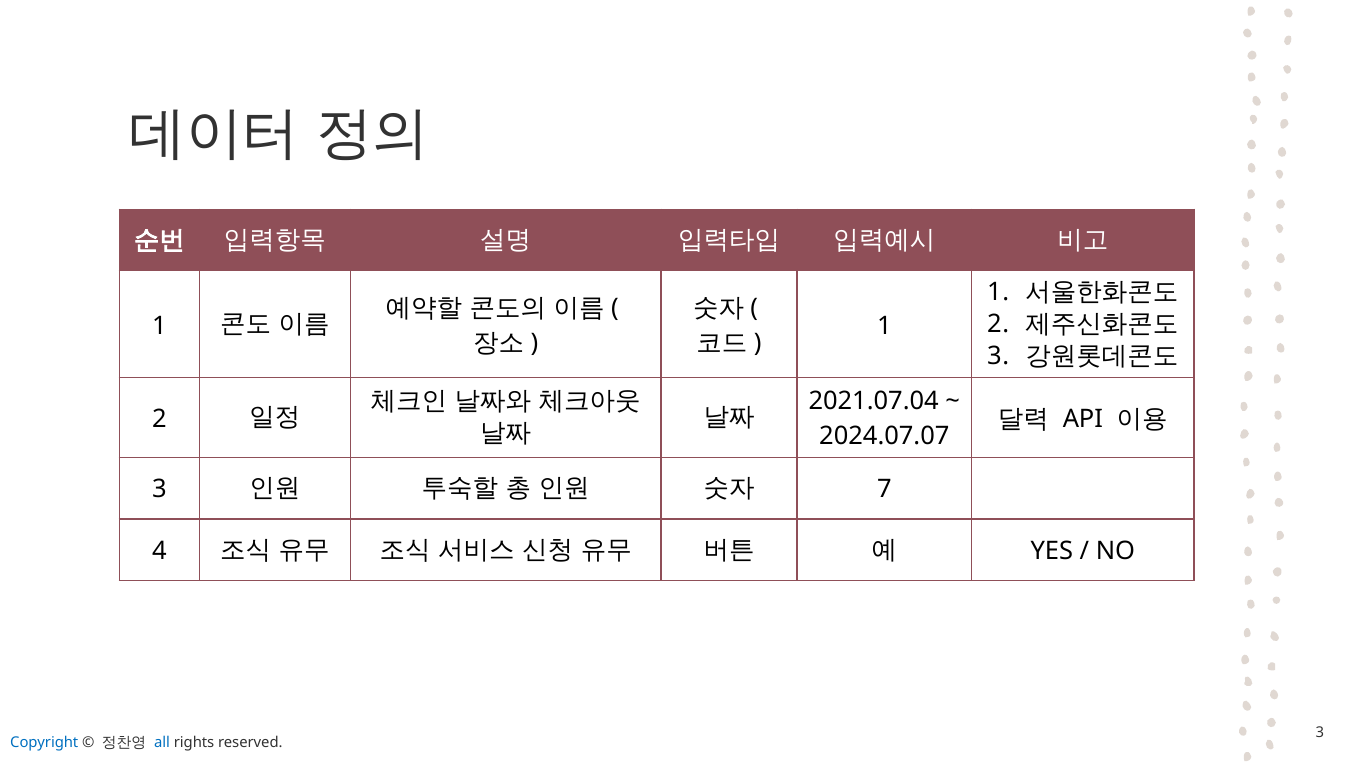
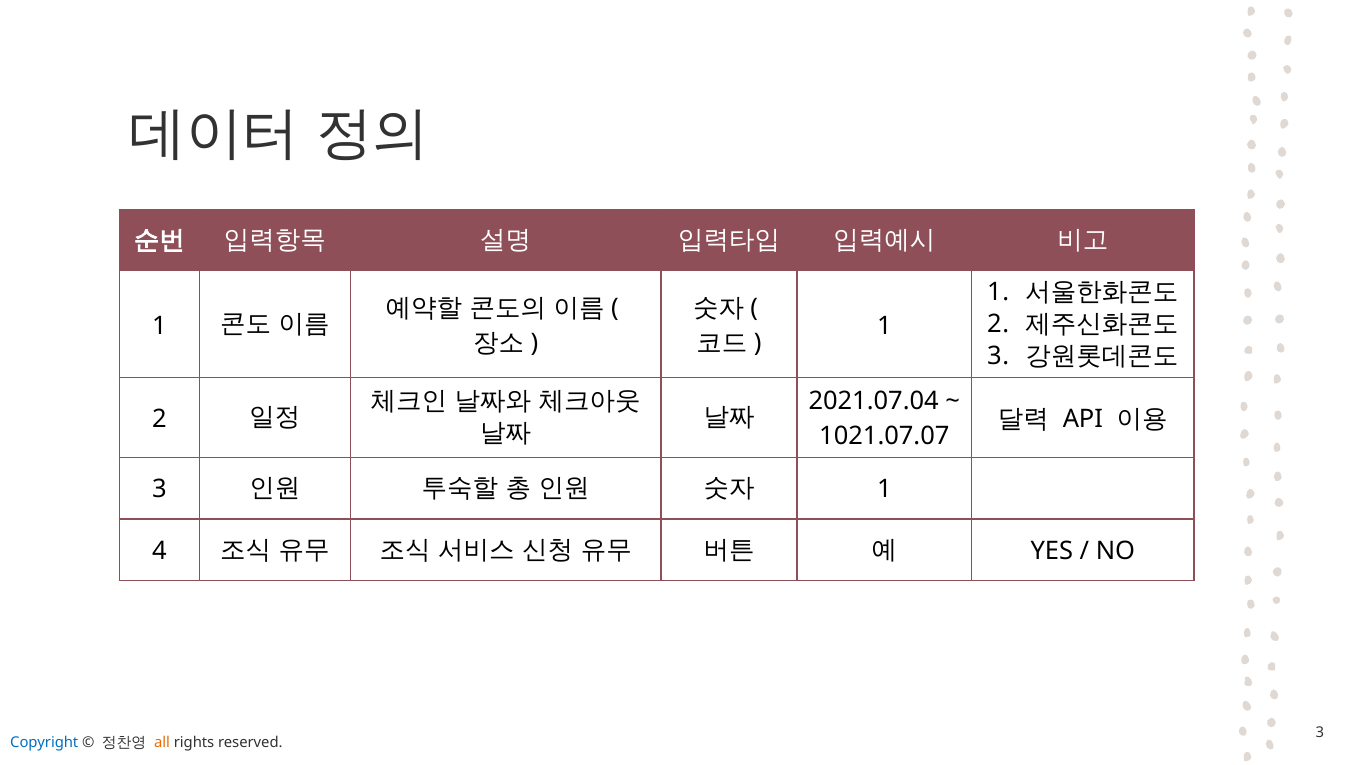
2024.07.07: 2024.07.07 -> 1021.07.07
7 at (884, 489): 7 -> 1
all colour: blue -> orange
